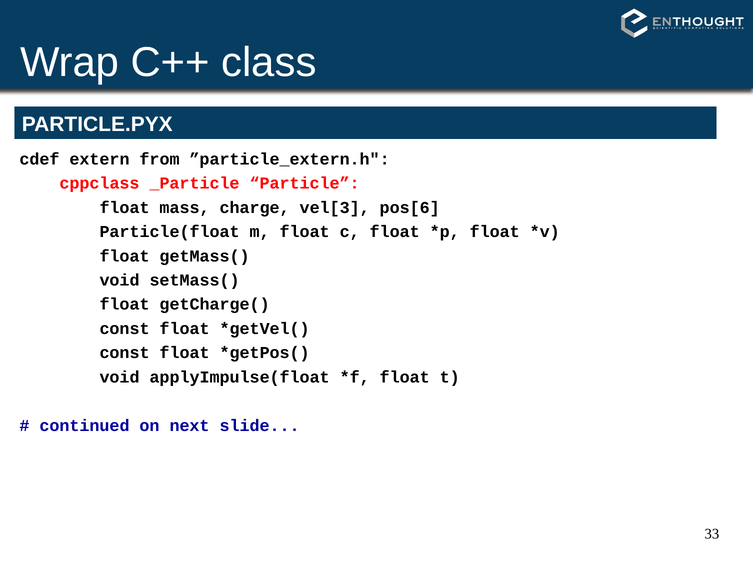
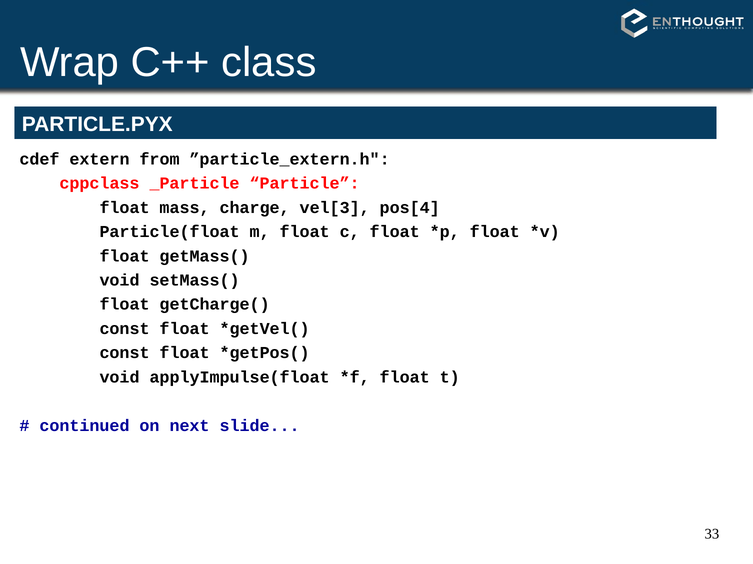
pos[6: pos[6 -> pos[4
